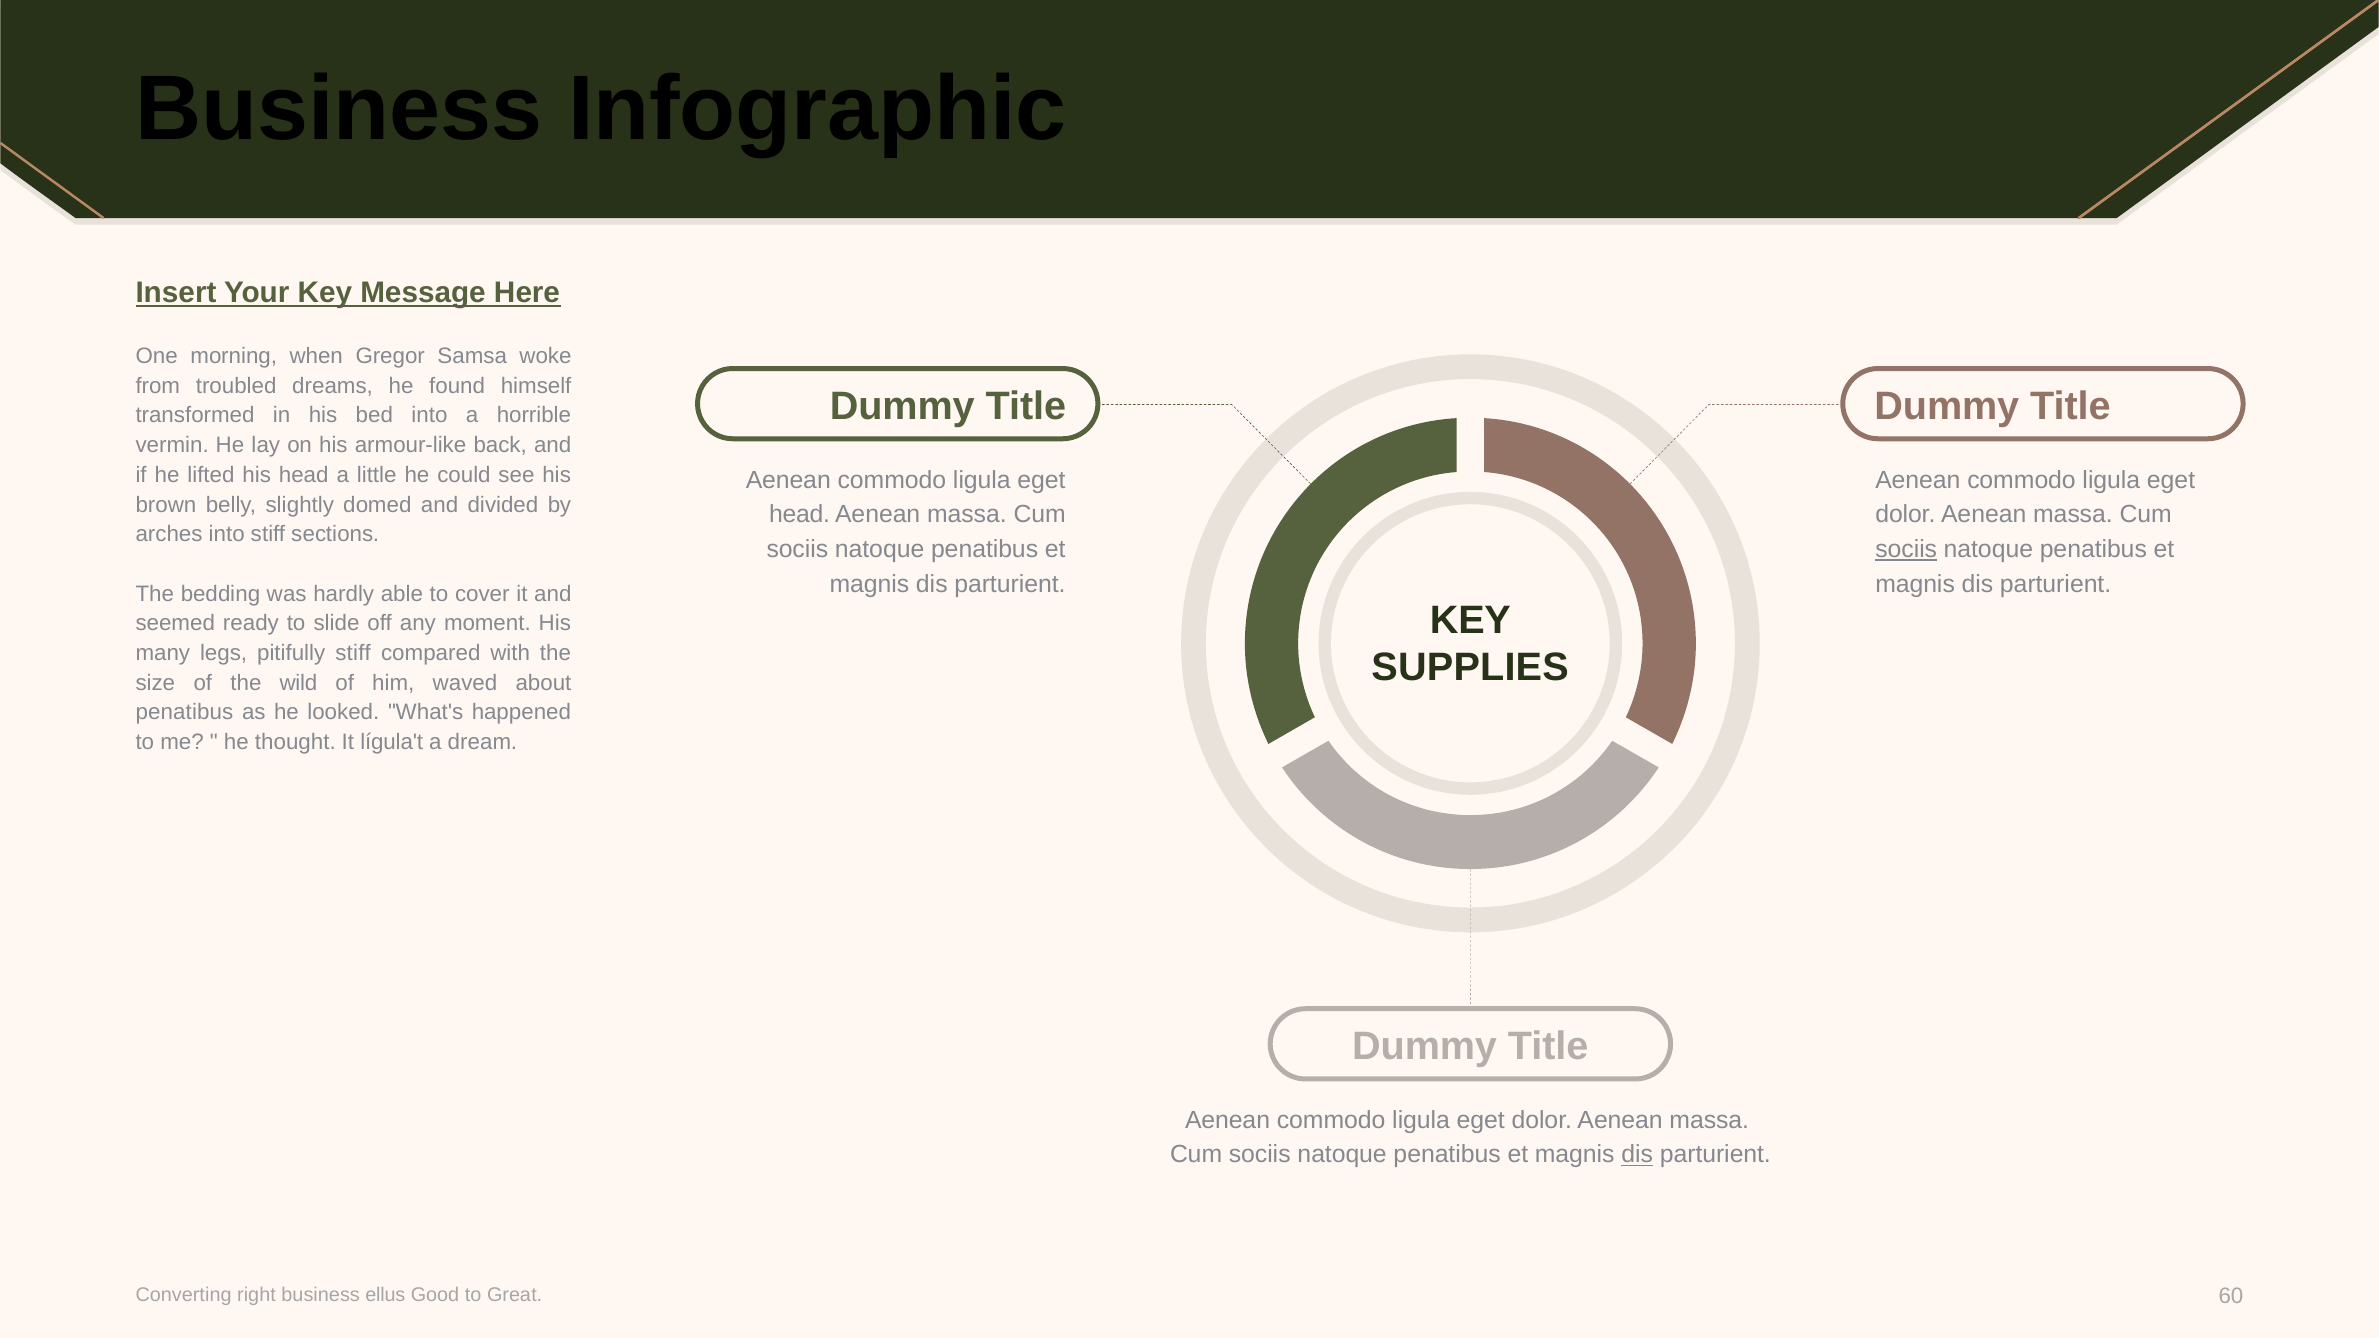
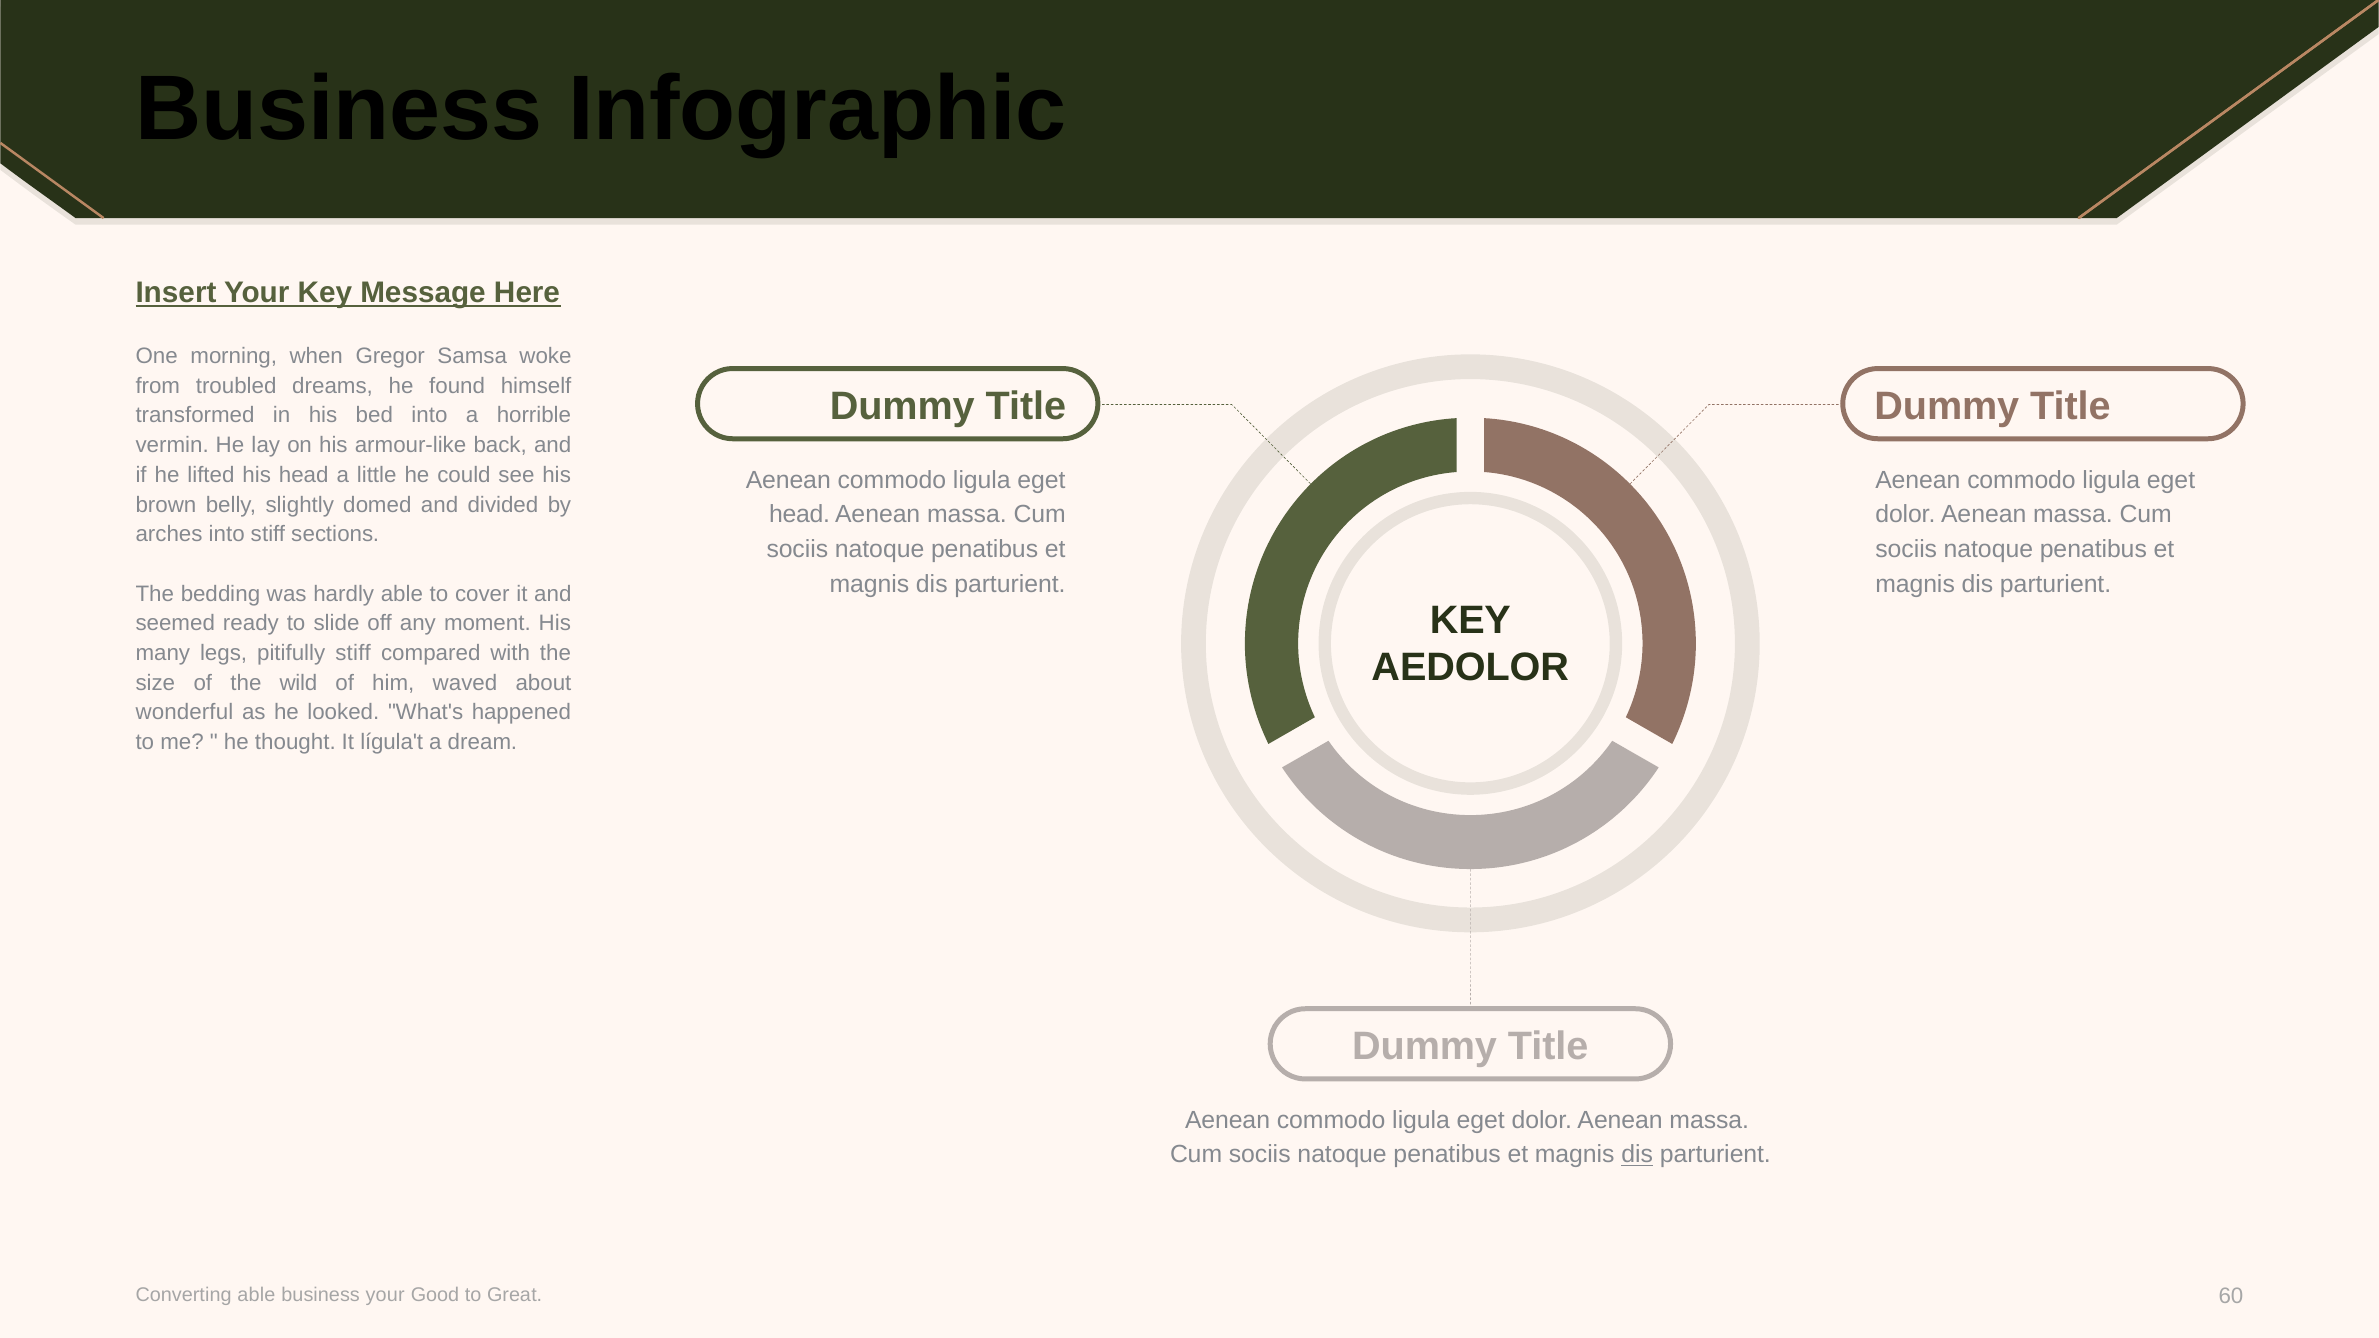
sociis at (1906, 549) underline: present -> none
SUPPLIES: SUPPLIES -> AEDOLOR
penatibus at (184, 713): penatibus -> wonderful
Converting right: right -> able
business ellus: ellus -> your
